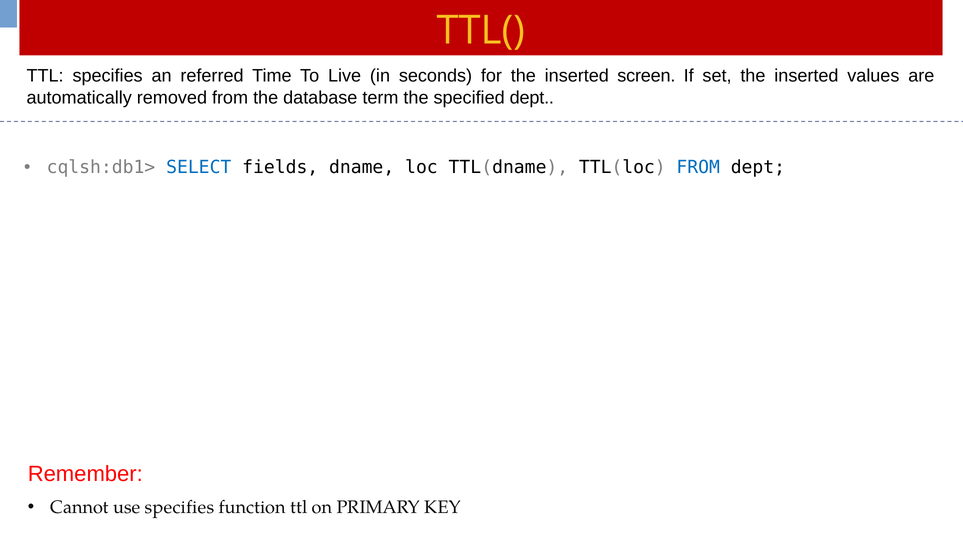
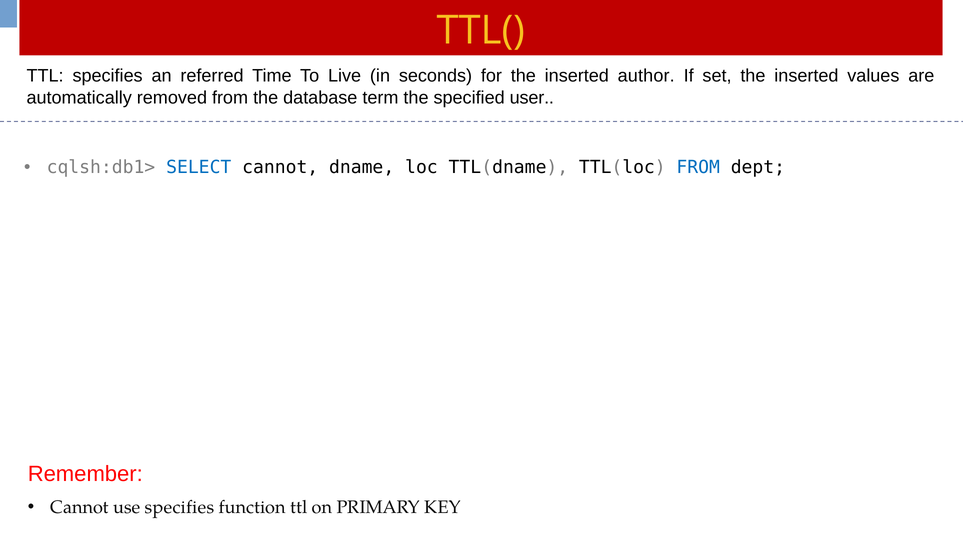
screen: screen -> author
specified dept: dept -> user
SELECT fields: fields -> cannot
